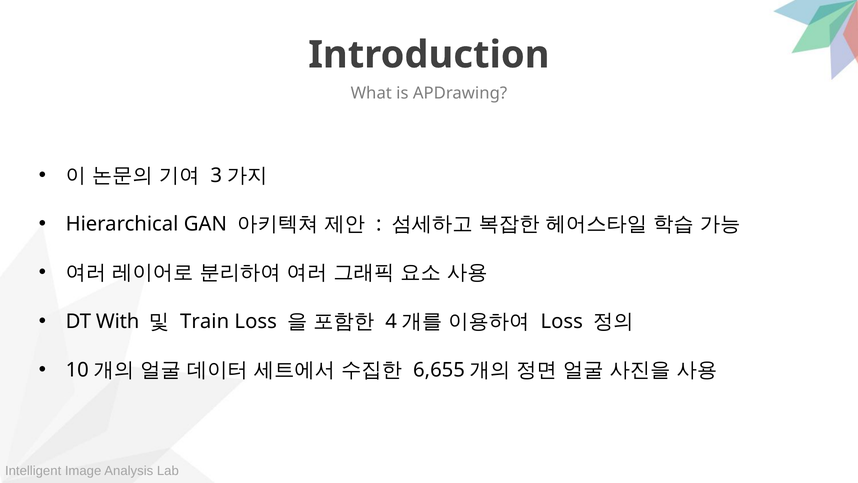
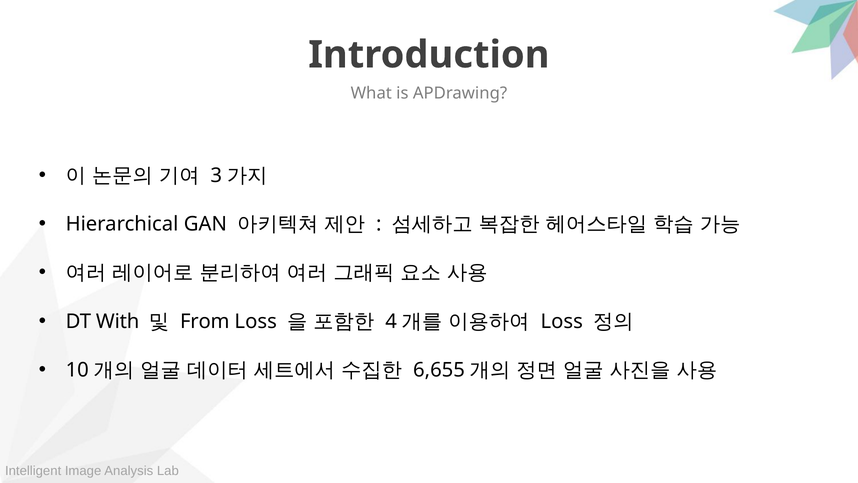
Train: Train -> From
